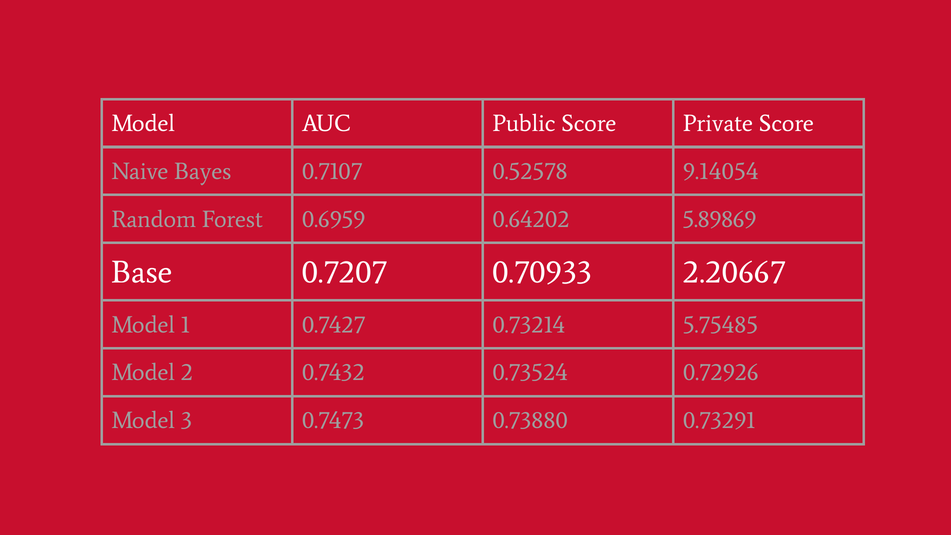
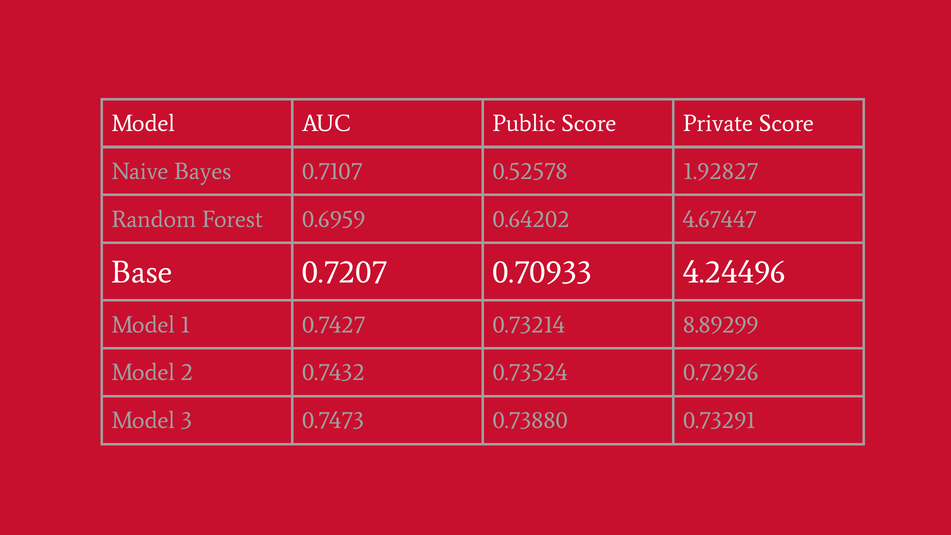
9.14054: 9.14054 -> 1.92827
5.89869: 5.89869 -> 4.67447
2.20667: 2.20667 -> 4.24496
5.75485: 5.75485 -> 8.89299
